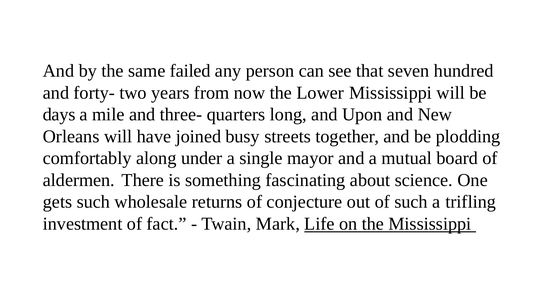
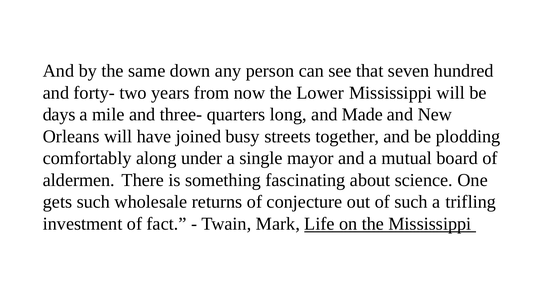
failed: failed -> down
Upon: Upon -> Made
